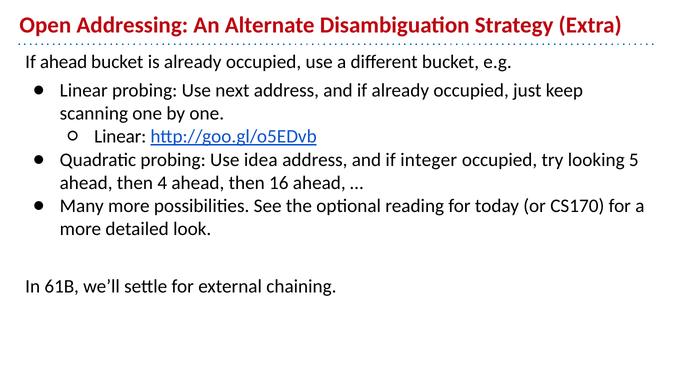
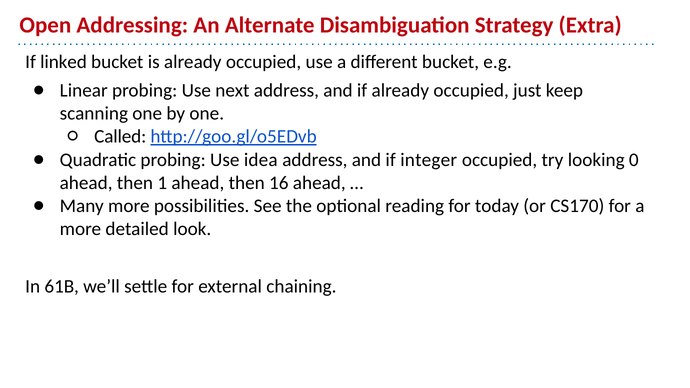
If ahead: ahead -> linked
Linear at (120, 137): Linear -> Called
5: 5 -> 0
4: 4 -> 1
